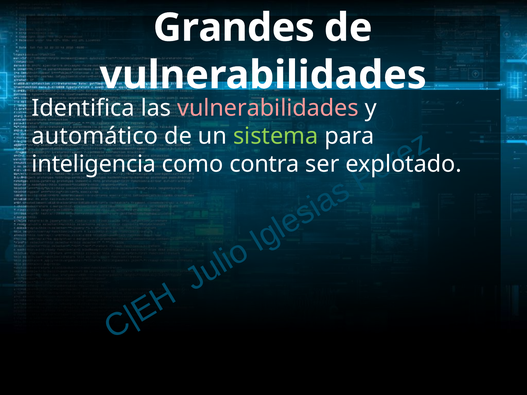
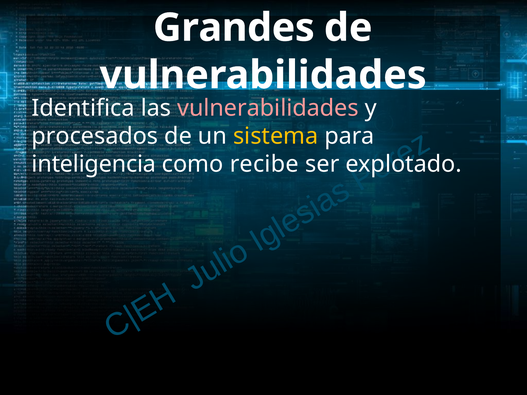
automático: automático -> procesados
sistema colour: light green -> yellow
contra: contra -> recibe
